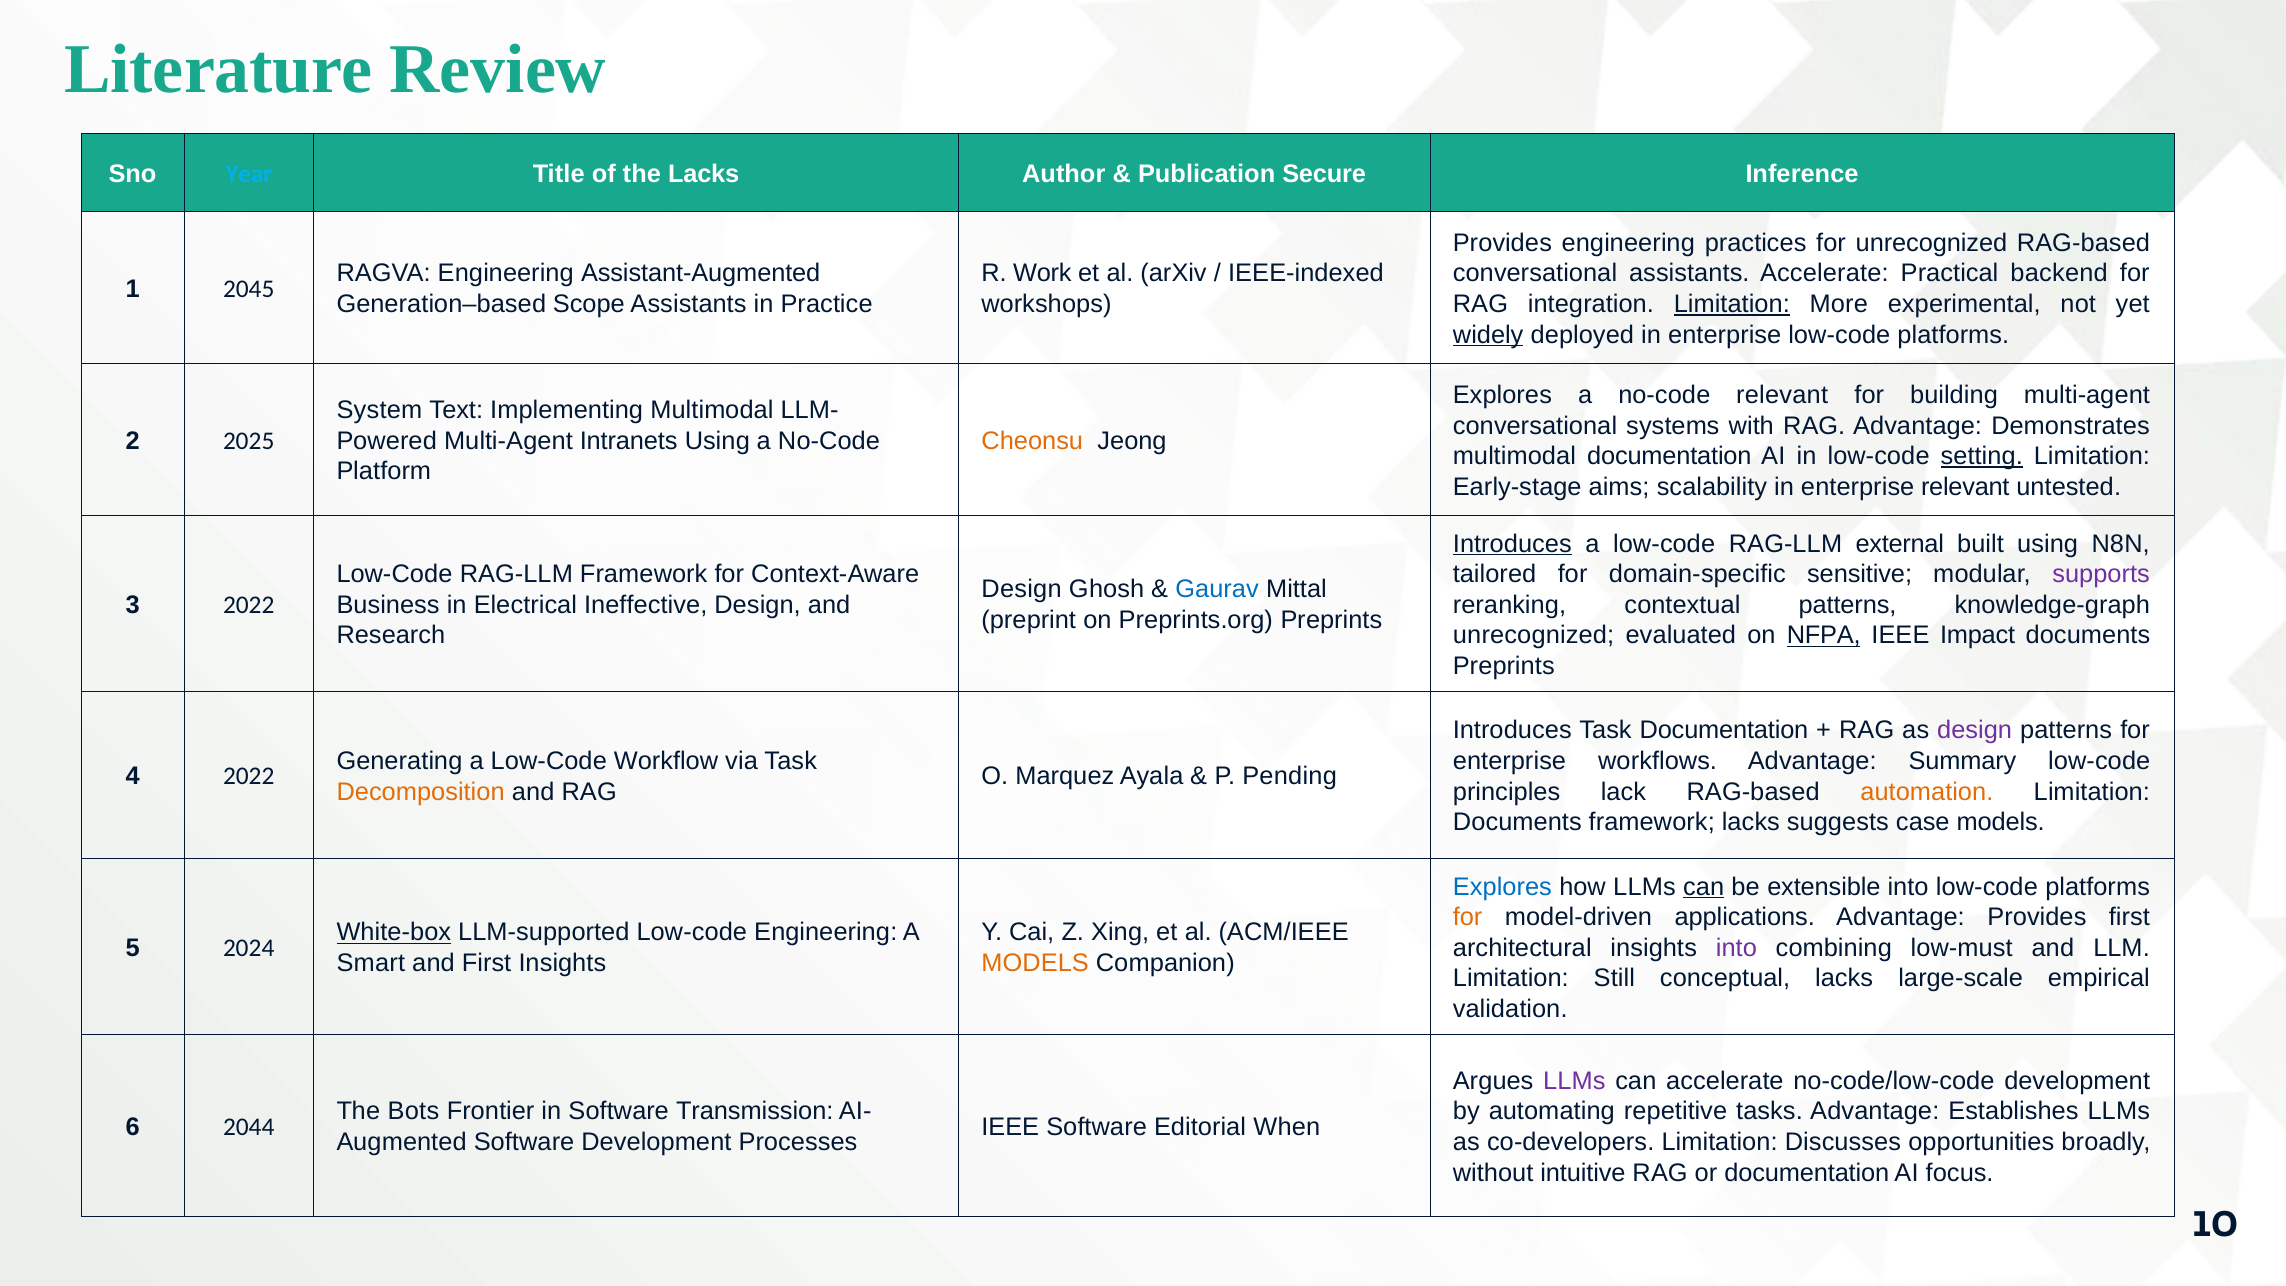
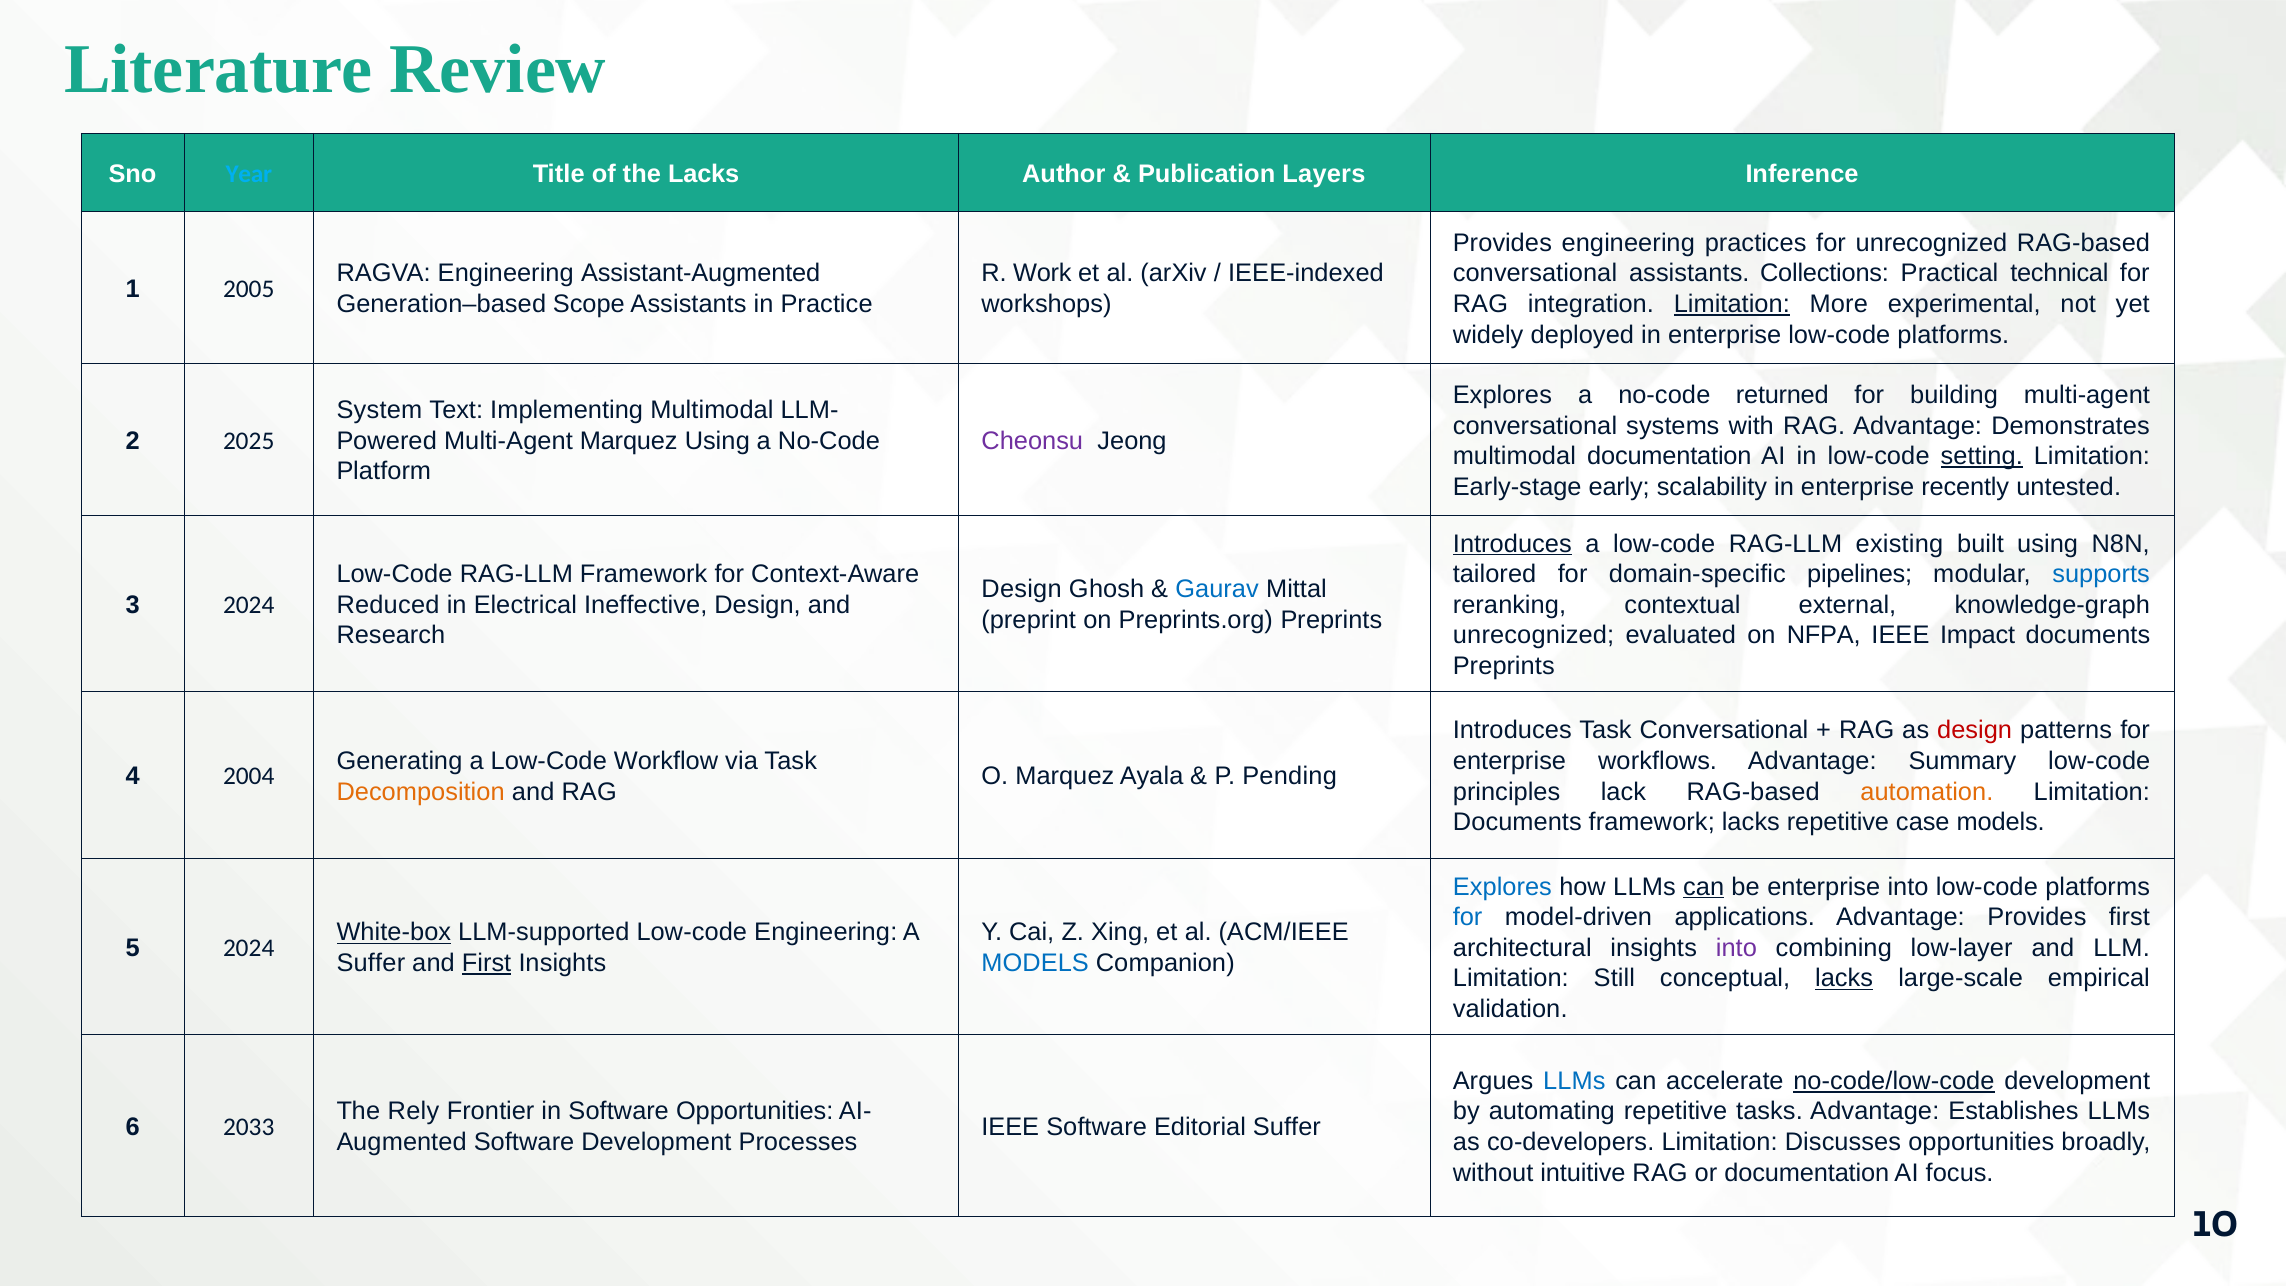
Secure: Secure -> Layers
assistants Accelerate: Accelerate -> Collections
backend: backend -> technical
2045: 2045 -> 2005
widely underline: present -> none
no-code relevant: relevant -> returned
Multi-Agent Intranets: Intranets -> Marquez
Cheonsu colour: orange -> purple
aims: aims -> early
enterprise relevant: relevant -> recently
external: external -> existing
sensitive: sensitive -> pipelines
supports colour: purple -> blue
3 2022: 2022 -> 2024
Business: Business -> Reduced
contextual patterns: patterns -> external
NFPA underline: present -> none
Task Documentation: Documentation -> Conversational
design at (1975, 730) colour: purple -> red
4 2022: 2022 -> 2004
lacks suggests: suggests -> repetitive
be extensible: extensible -> enterprise
for at (1468, 917) colour: orange -> blue
low-must: low-must -> low-layer
Smart at (371, 963): Smart -> Suffer
First at (487, 963) underline: none -> present
MODELS at (1035, 963) colour: orange -> blue
lacks at (1844, 978) underline: none -> present
LLMs at (1574, 1081) colour: purple -> blue
no-code/low-code underline: none -> present
Bots: Bots -> Rely
Software Transmission: Transmission -> Opportunities
2044: 2044 -> 2033
Editorial When: When -> Suffer
